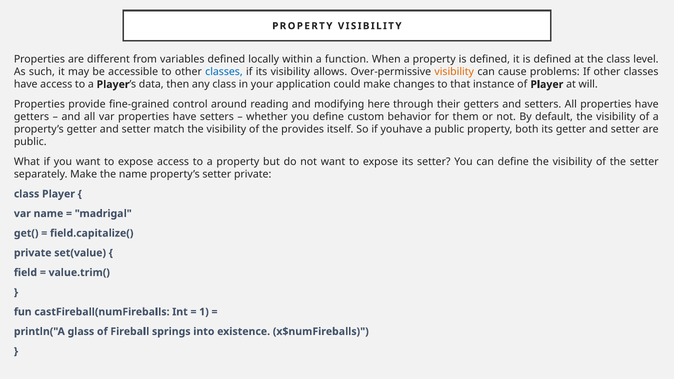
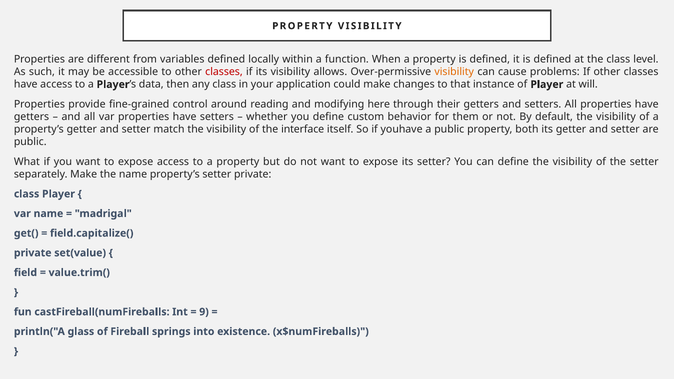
classes at (224, 72) colour: blue -> red
provides: provides -> interface
1: 1 -> 9
